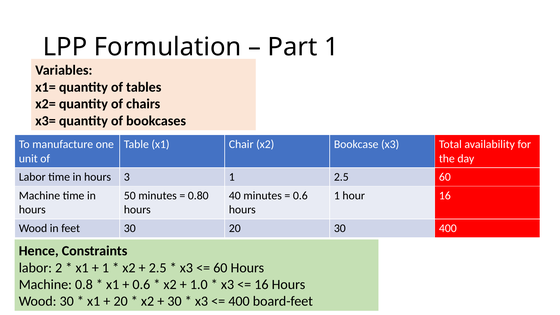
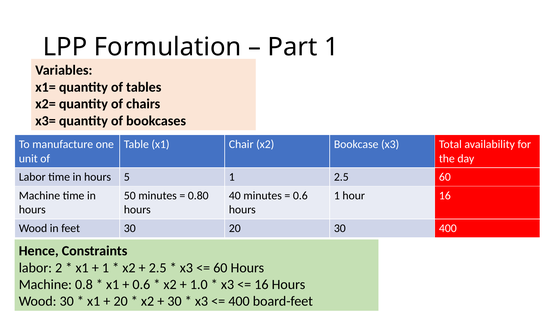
3: 3 -> 5
